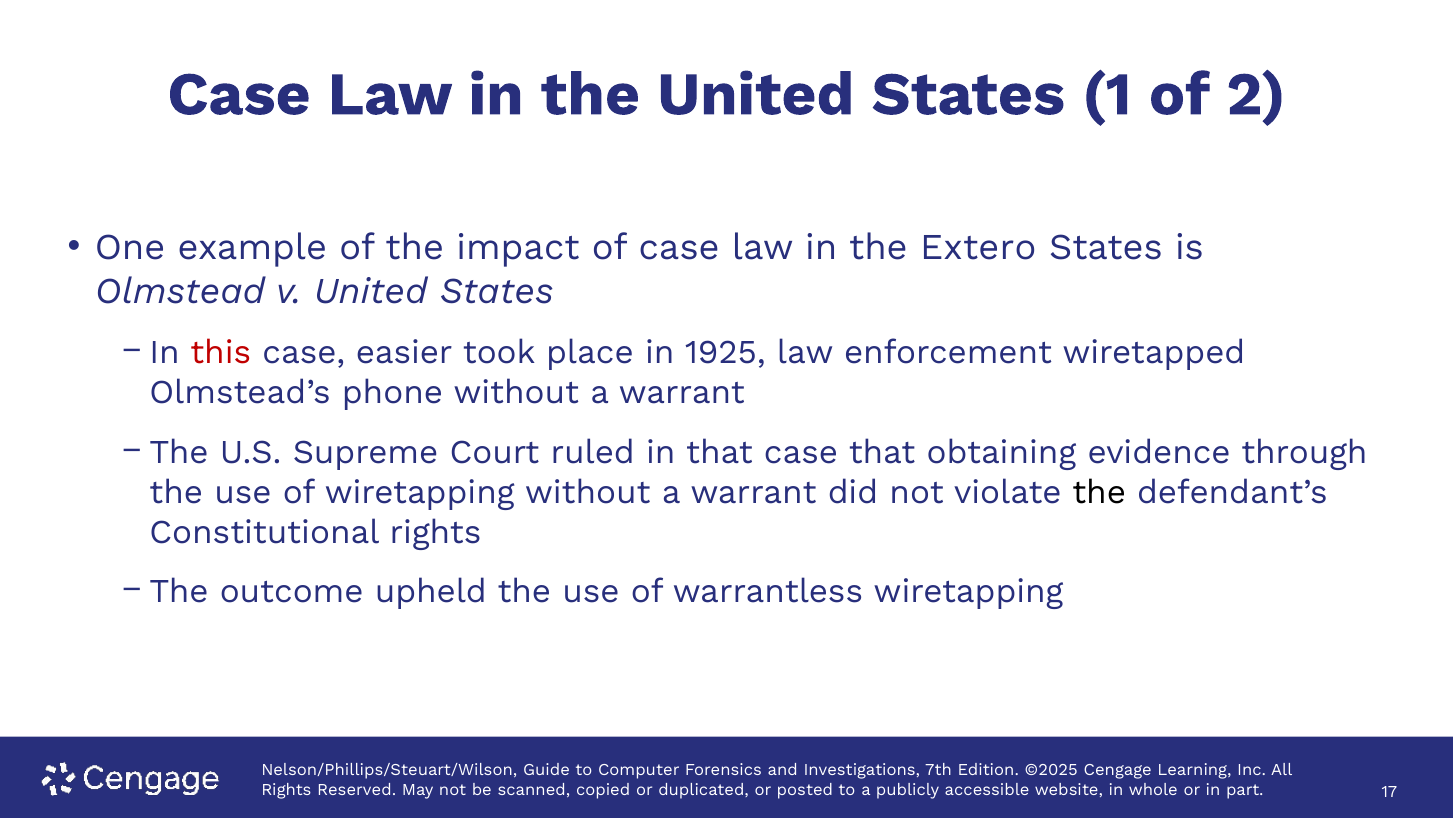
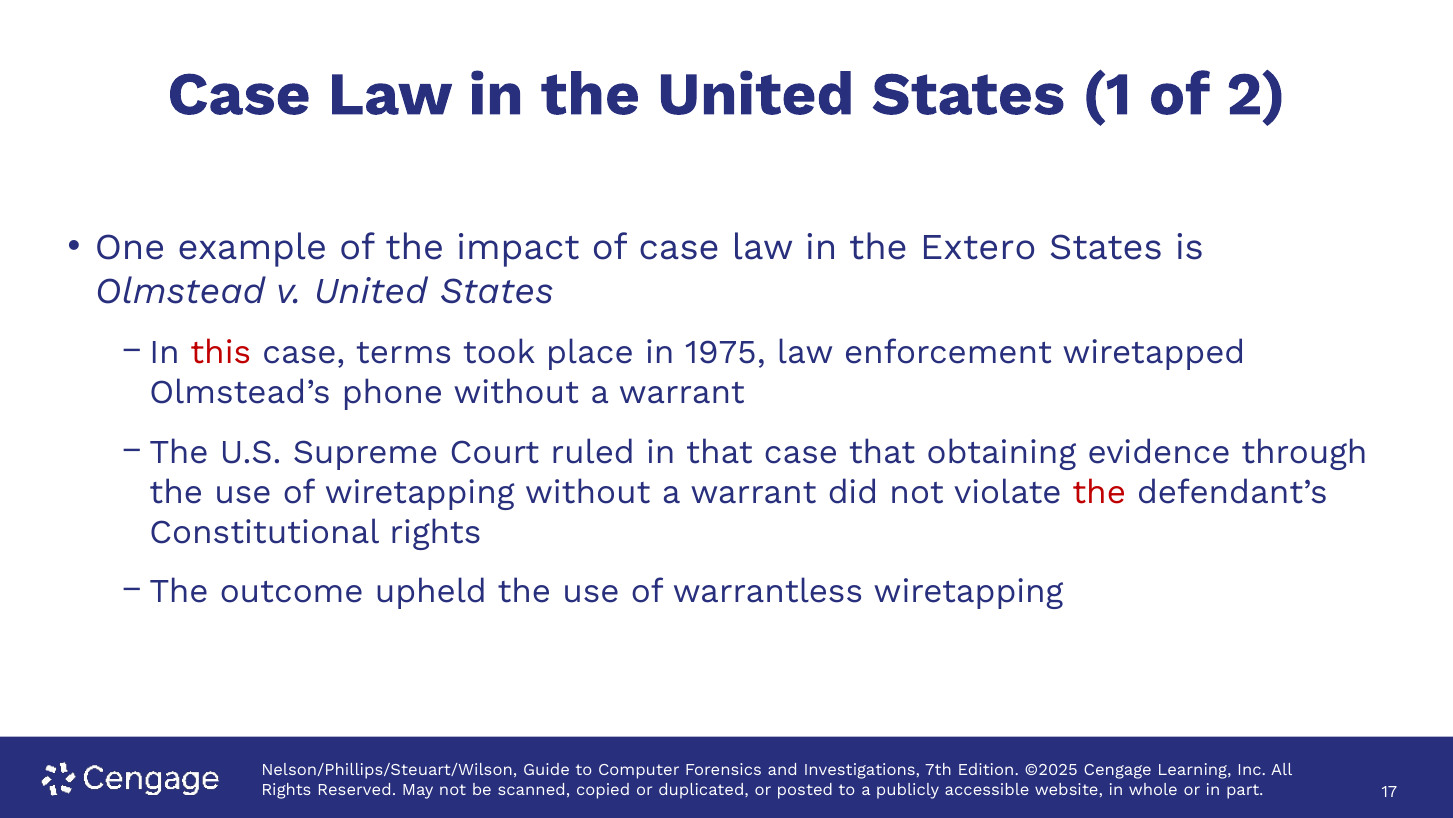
easier: easier -> terms
1925: 1925 -> 1975
the at (1099, 492) colour: black -> red
